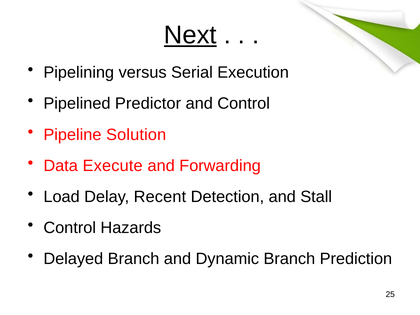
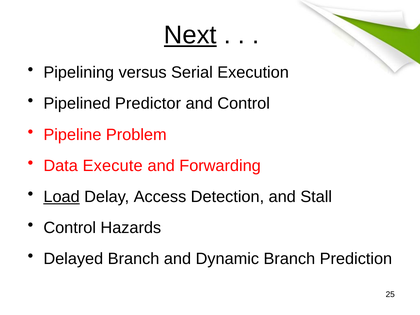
Solution: Solution -> Problem
Load underline: none -> present
Recent: Recent -> Access
